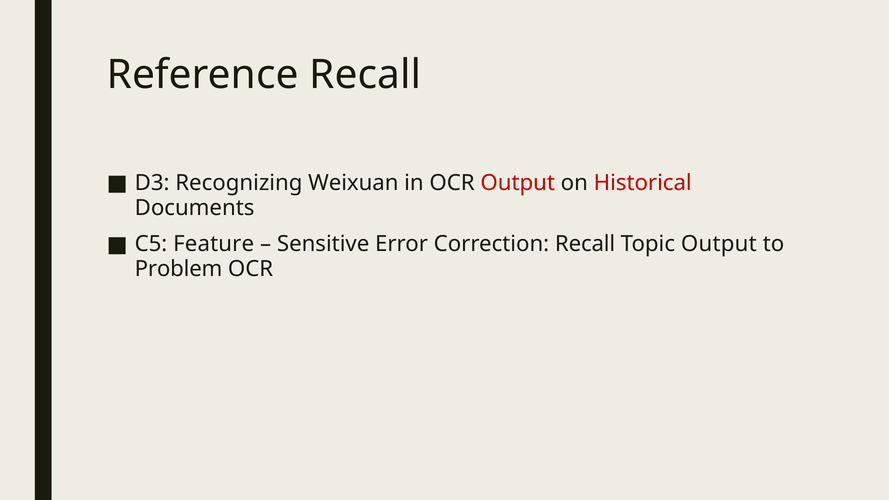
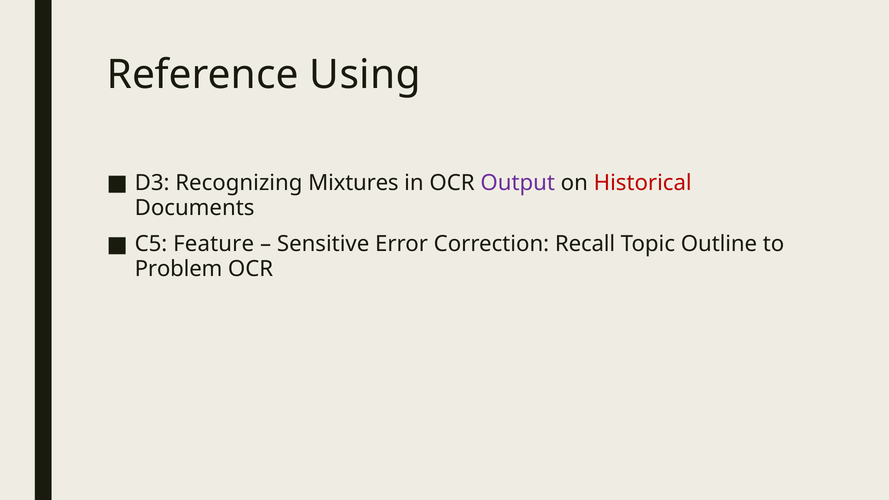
Reference Recall: Recall -> Using
Weixuan: Weixuan -> Mixtures
Output at (518, 183) colour: red -> purple
Topic Output: Output -> Outline
